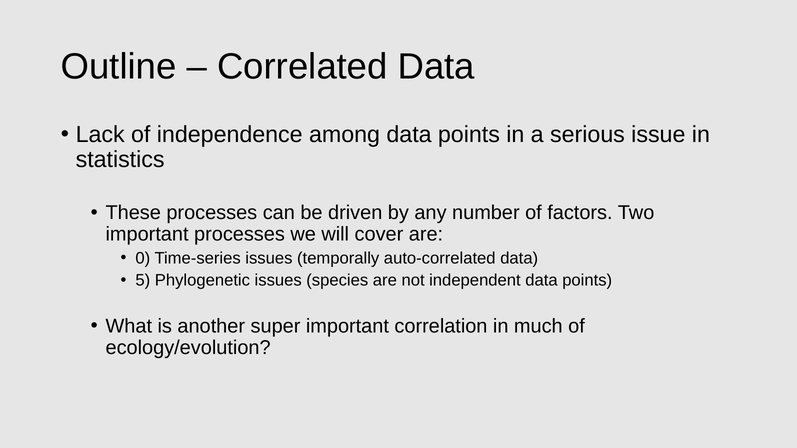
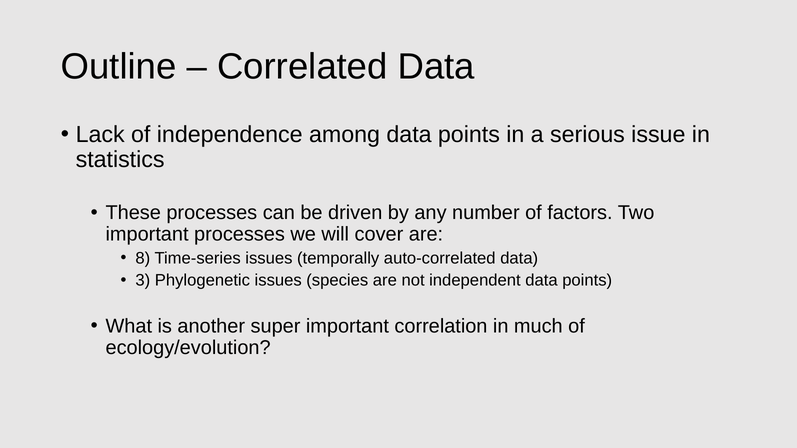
0: 0 -> 8
5: 5 -> 3
